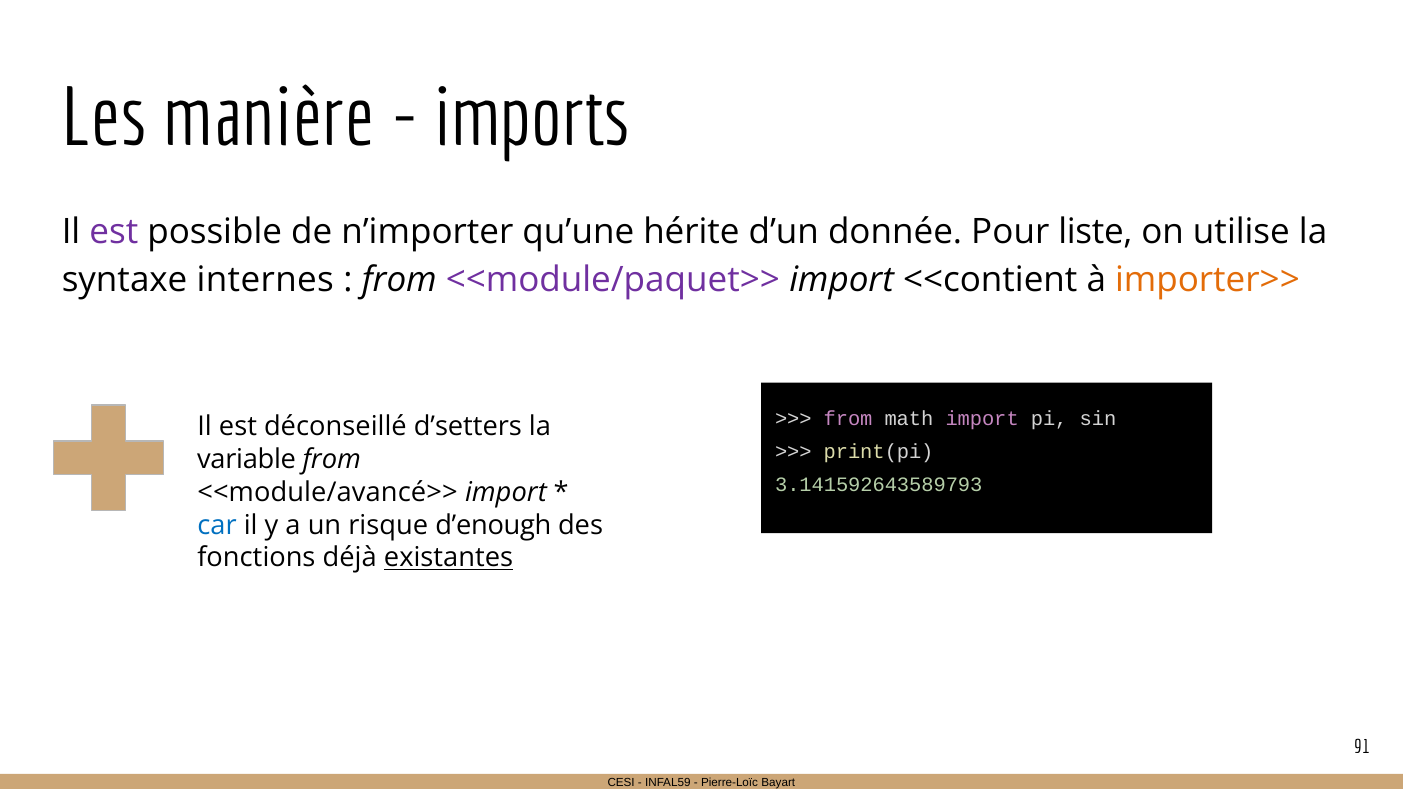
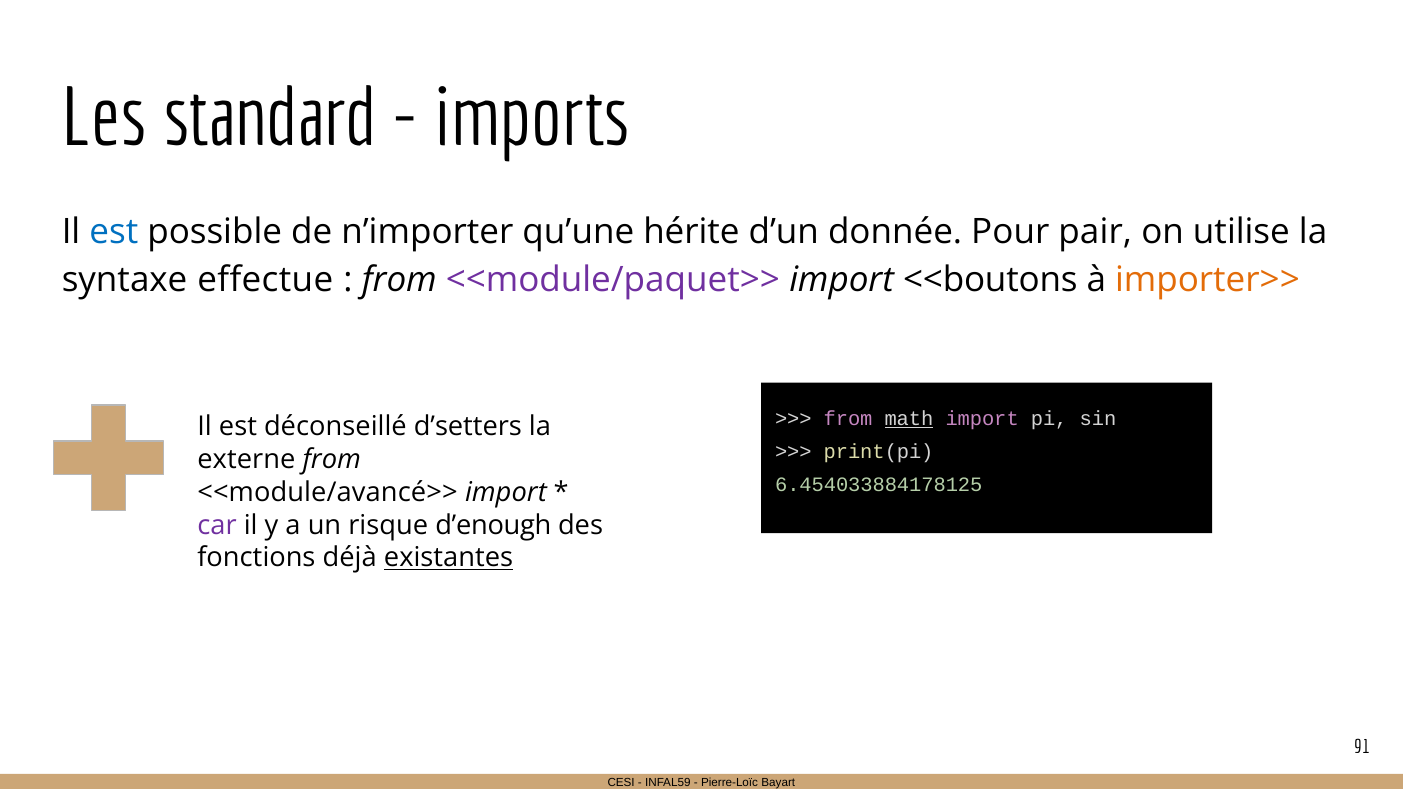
manière: manière -> standard
est at (114, 232) colour: purple -> blue
liste: liste -> pair
internes: internes -> effectue
<<contient: <<contient -> <<boutons
math underline: none -> present
variable: variable -> externe
3.141592643589793: 3.141592643589793 -> 6.454033884178125
car colour: blue -> purple
